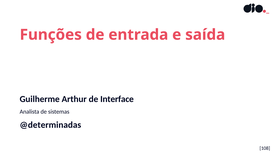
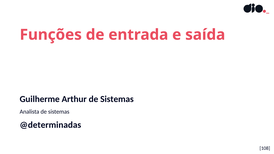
Arthur de Interface: Interface -> Sistemas
